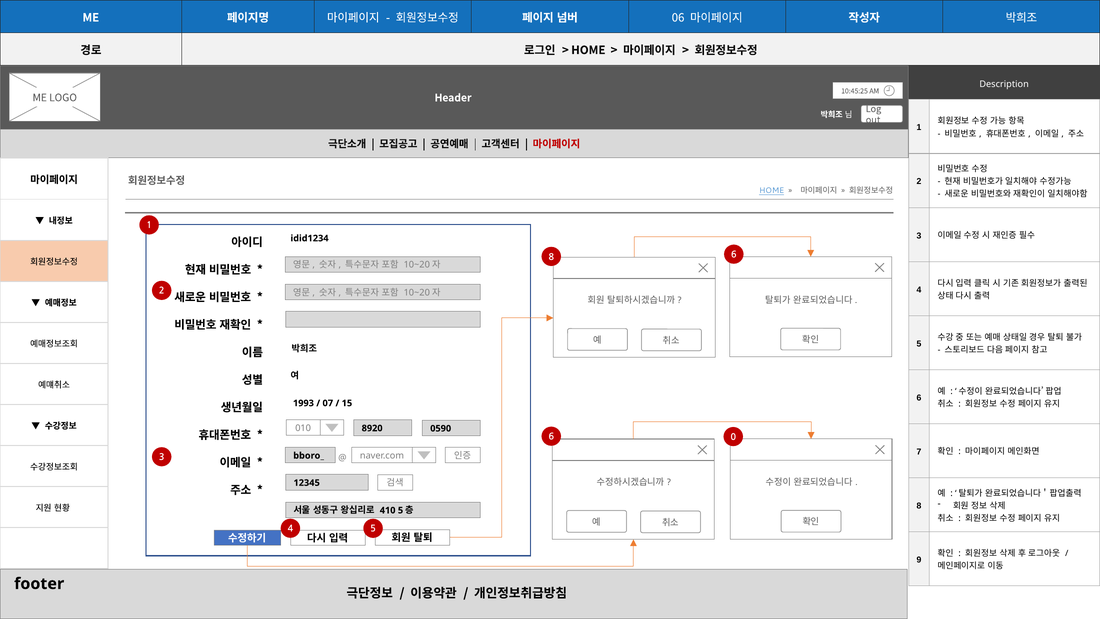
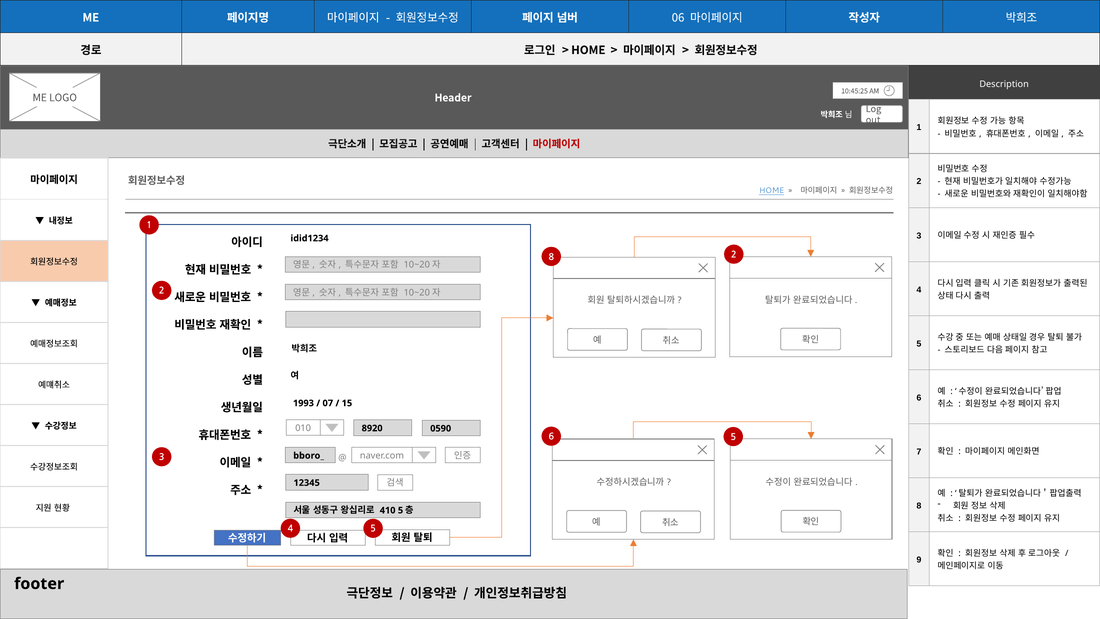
8 6: 6 -> 2
6 0: 0 -> 5
